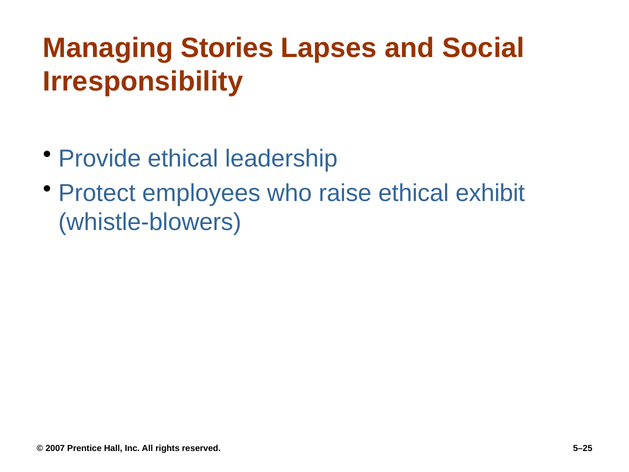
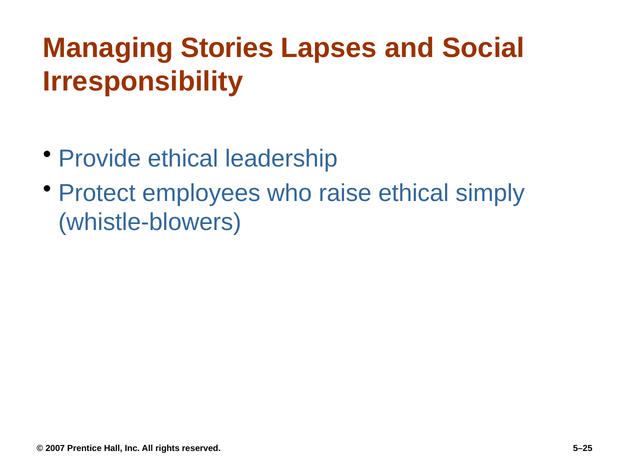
exhibit: exhibit -> simply
